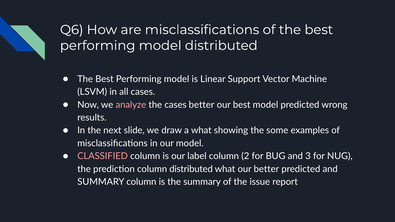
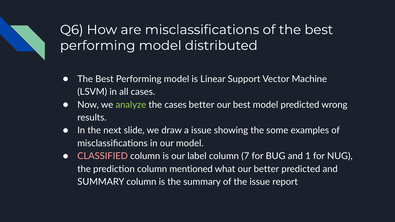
analyze colour: pink -> light green
a what: what -> issue
2: 2 -> 7
3: 3 -> 1
column distributed: distributed -> mentioned
